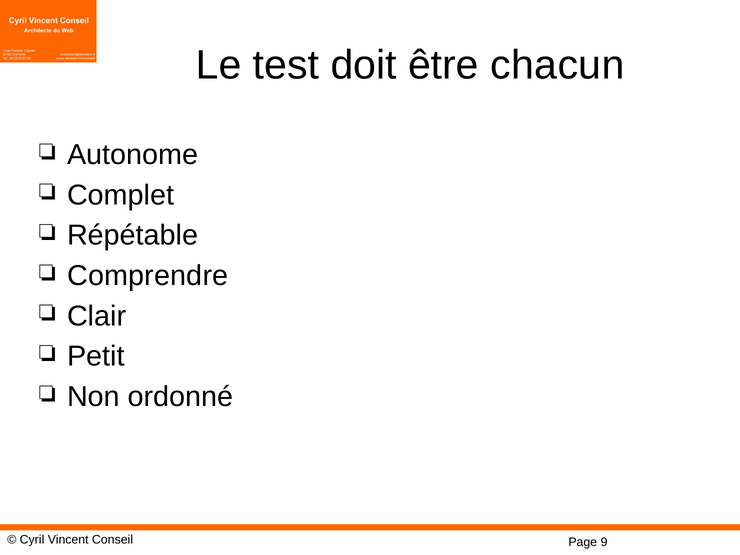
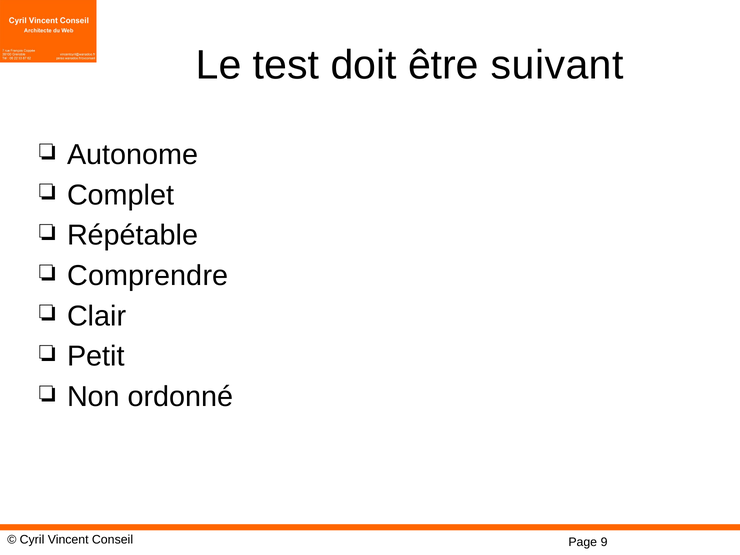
chacun: chacun -> suivant
